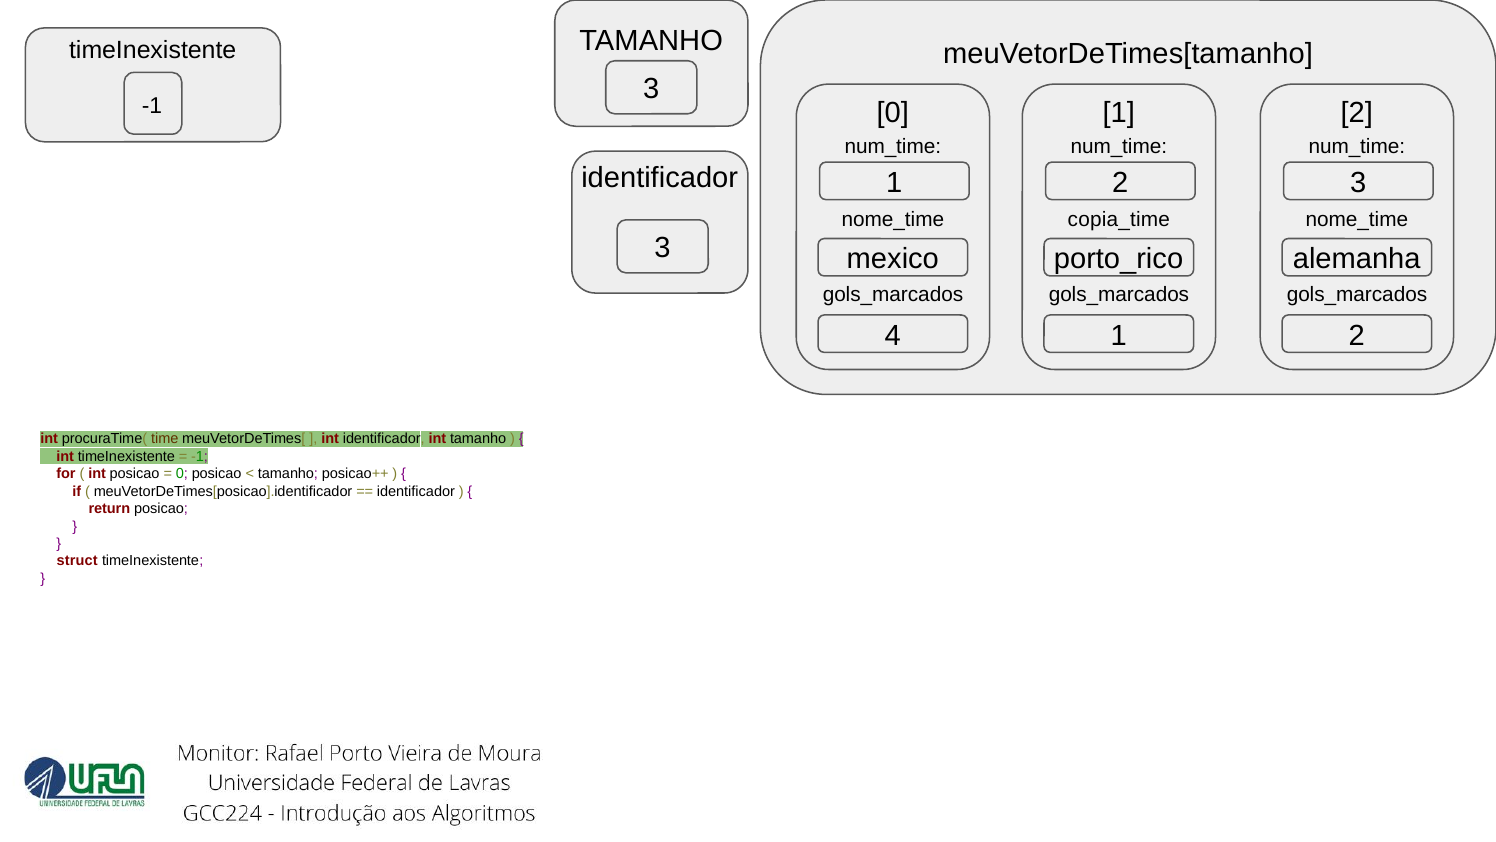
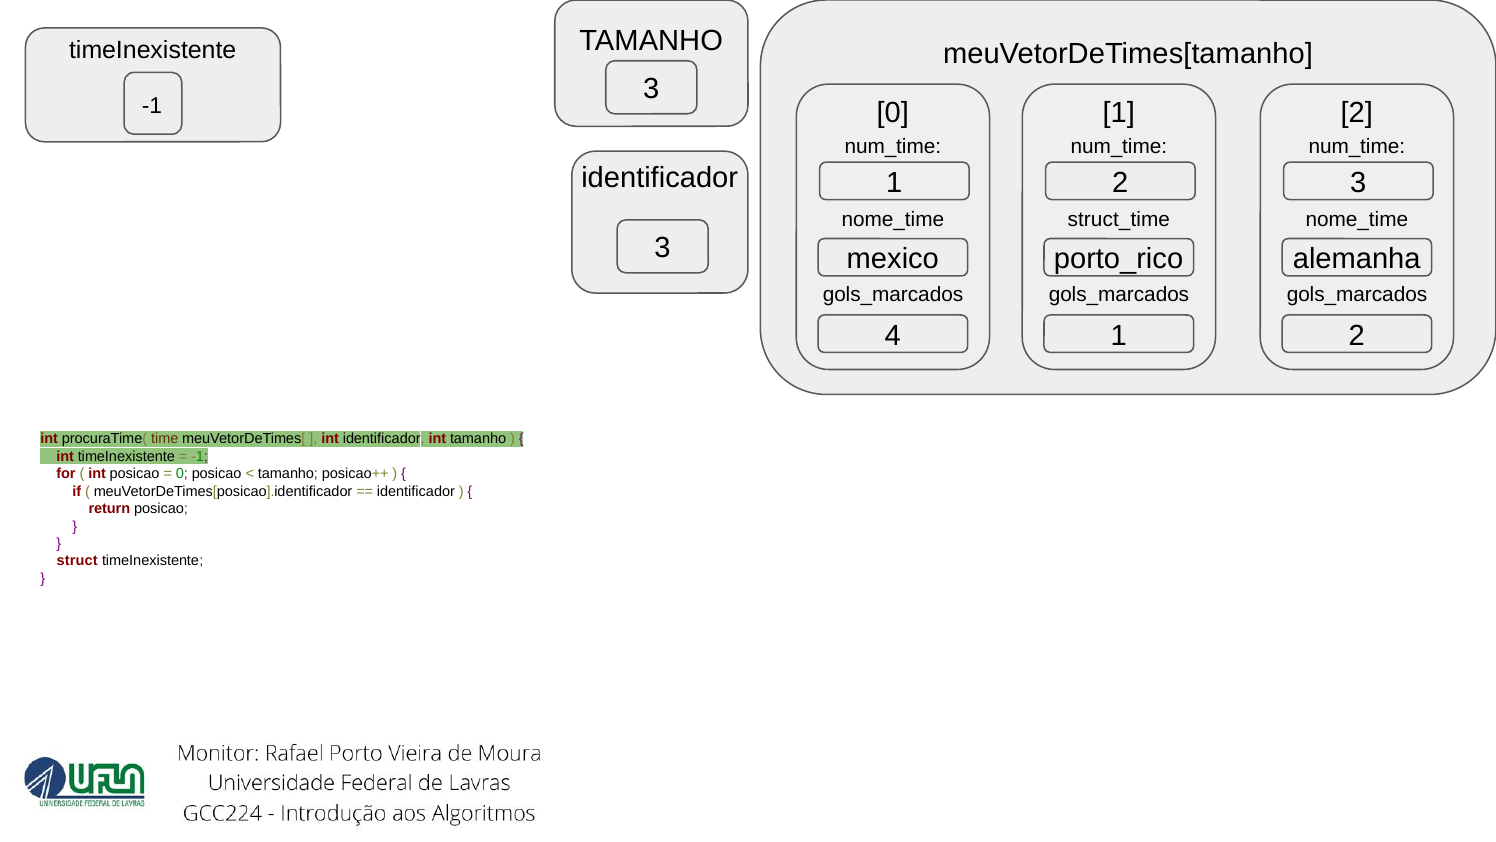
copia_time: copia_time -> struct_time
